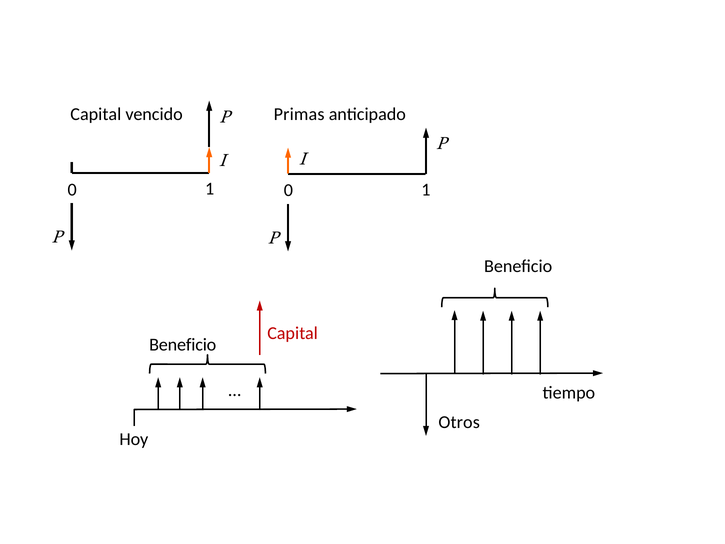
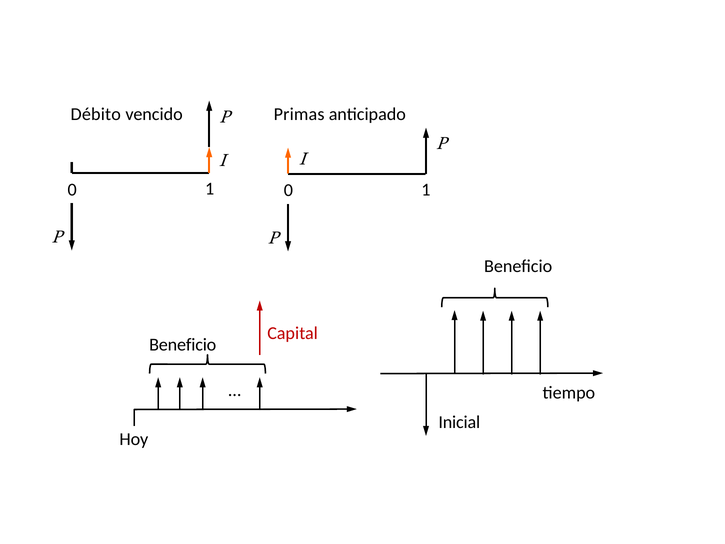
Capital at (96, 114): Capital -> Débito
Otros: Otros -> Inicial
